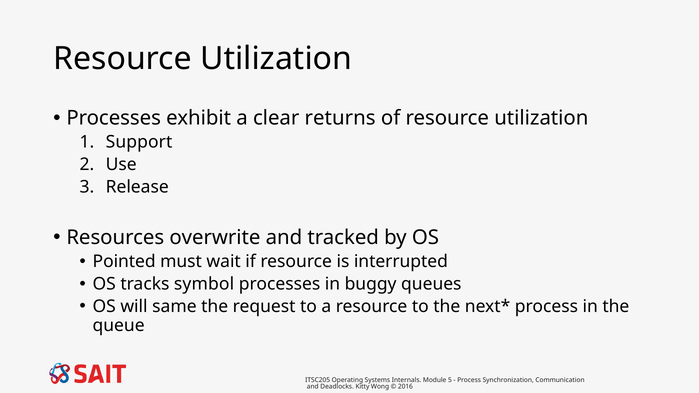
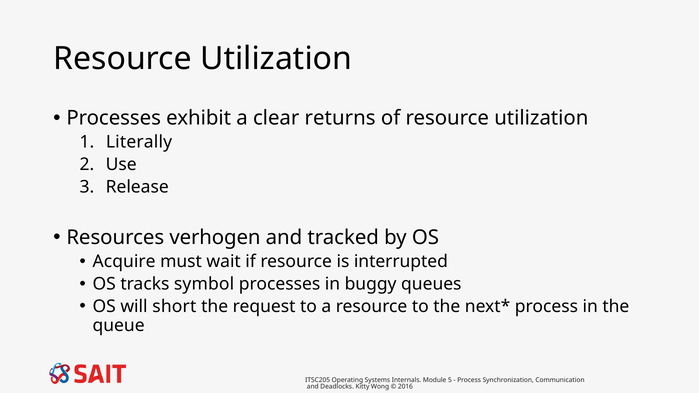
Support: Support -> Literally
overwrite: overwrite -> verhogen
Pointed: Pointed -> Acquire
same: same -> short
